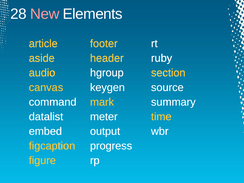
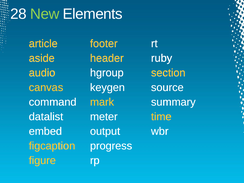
New colour: pink -> light green
